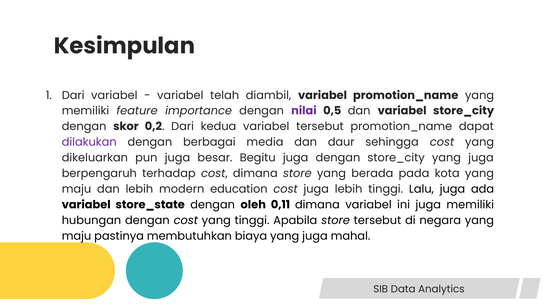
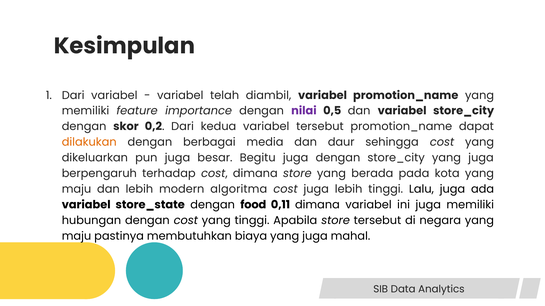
dilakukan colour: purple -> orange
education: education -> algoritma
oleh: oleh -> food
